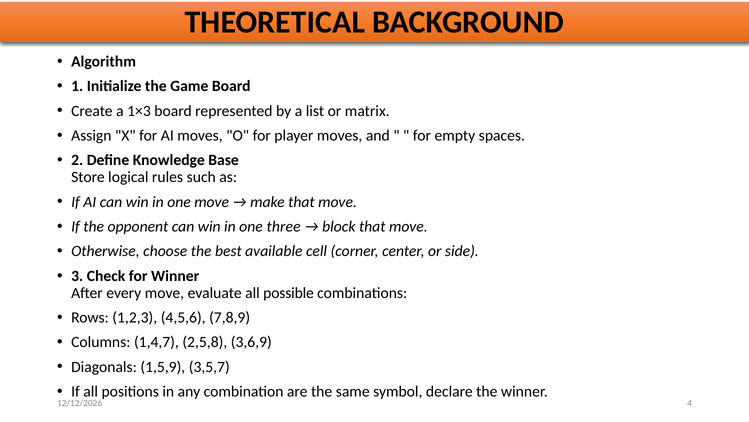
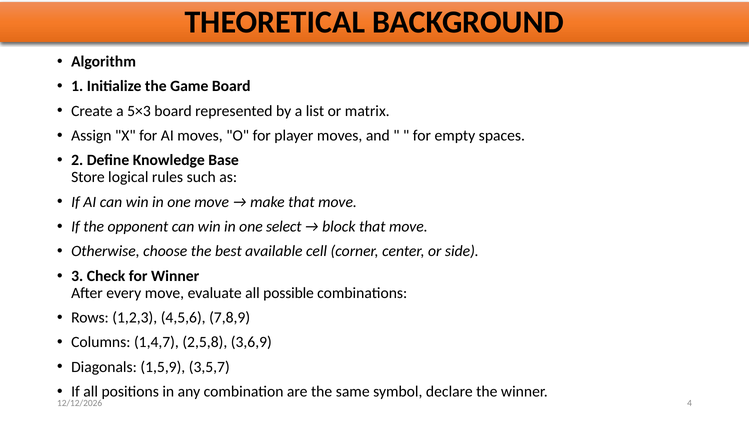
1×3: 1×3 -> 5×3
three: three -> select
